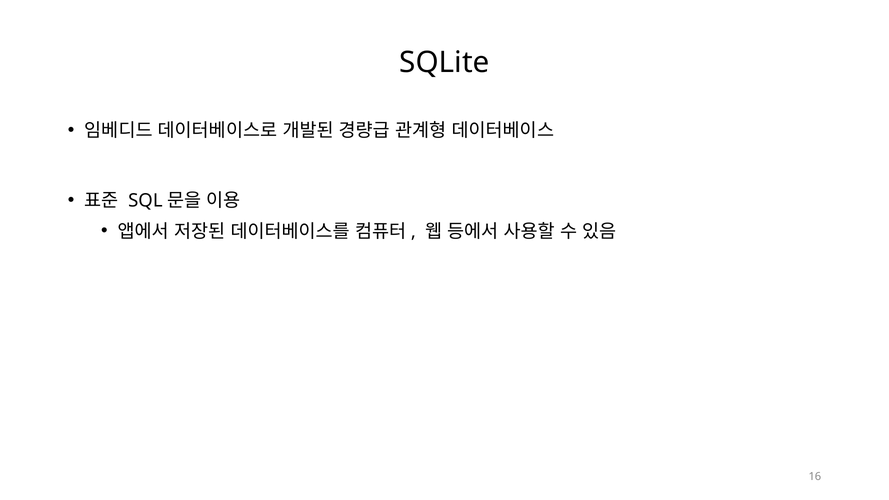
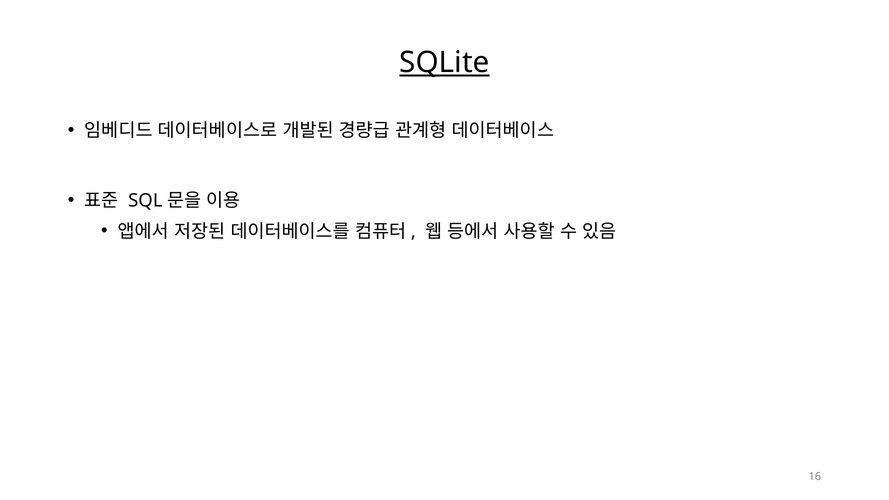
SQLite underline: none -> present
